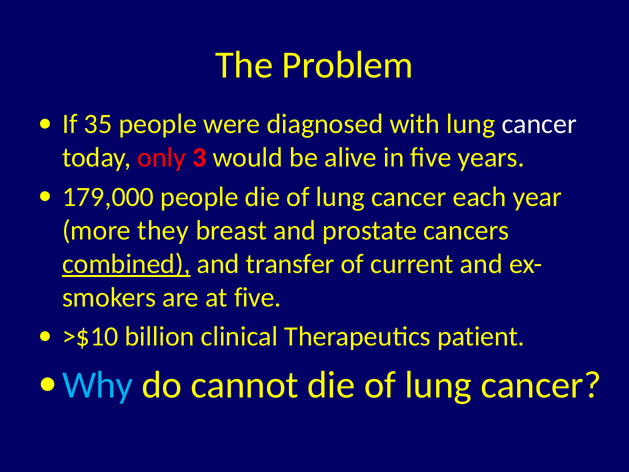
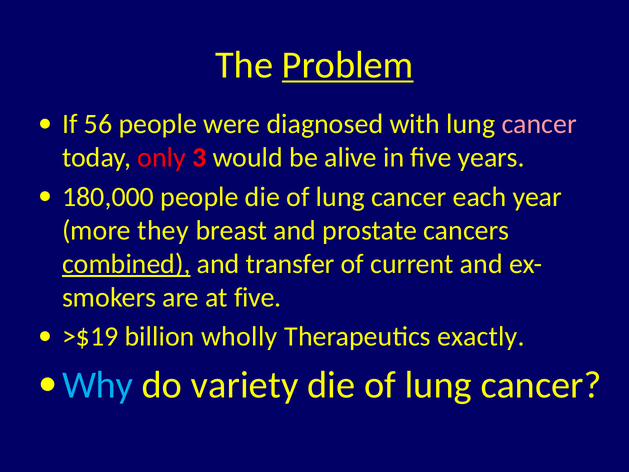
Problem underline: none -> present
35: 35 -> 56
cancer at (539, 124) colour: white -> pink
179,000: 179,000 -> 180,000
>$10: >$10 -> >$19
clinical: clinical -> wholly
patient: patient -> exactly
cannot: cannot -> variety
